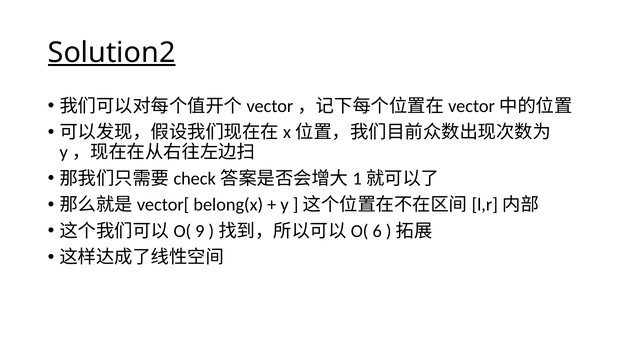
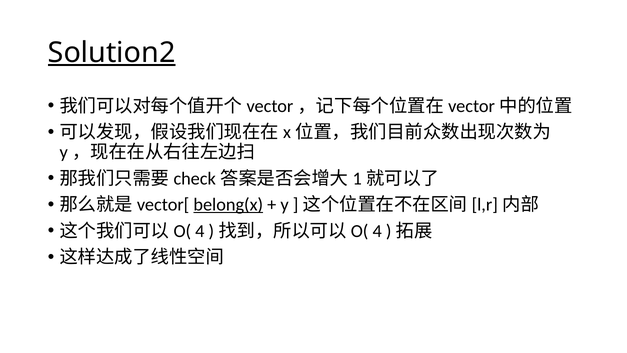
belong(x underline: none -> present
9 at (200, 231): 9 -> 4
6 at (377, 231): 6 -> 4
